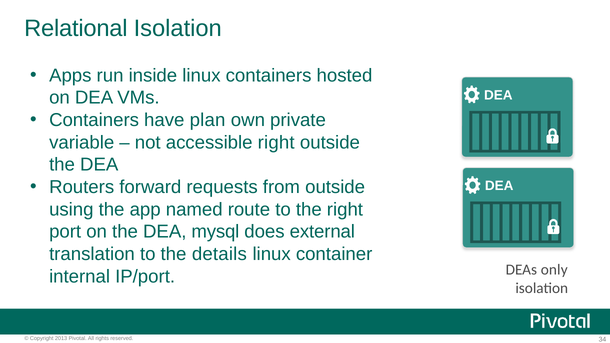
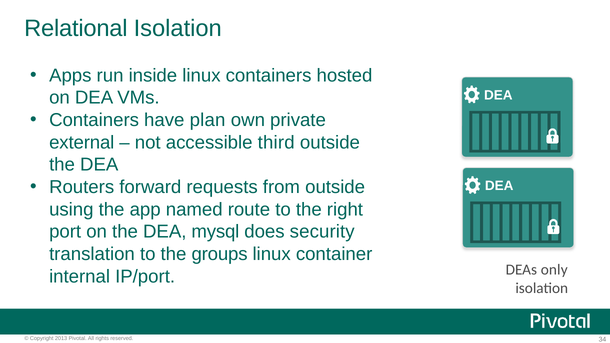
variable: variable -> external
accessible right: right -> third
external: external -> security
details: details -> groups
